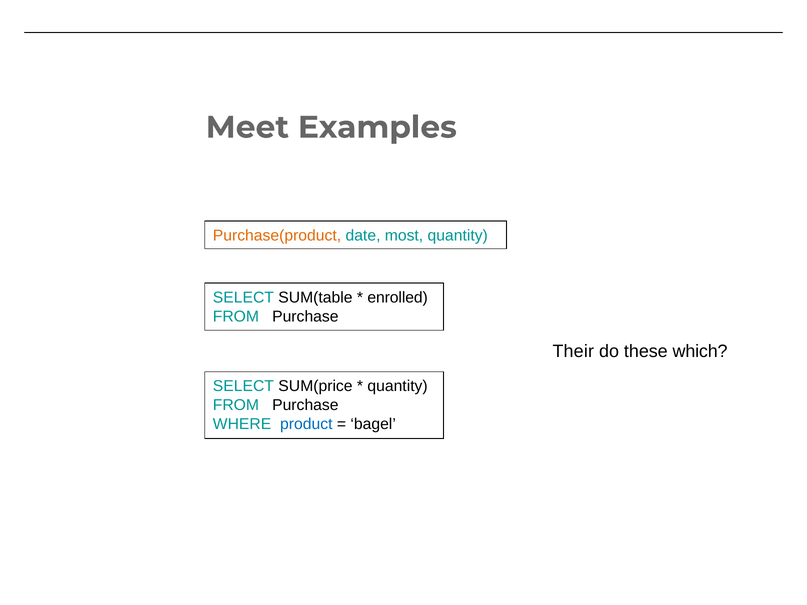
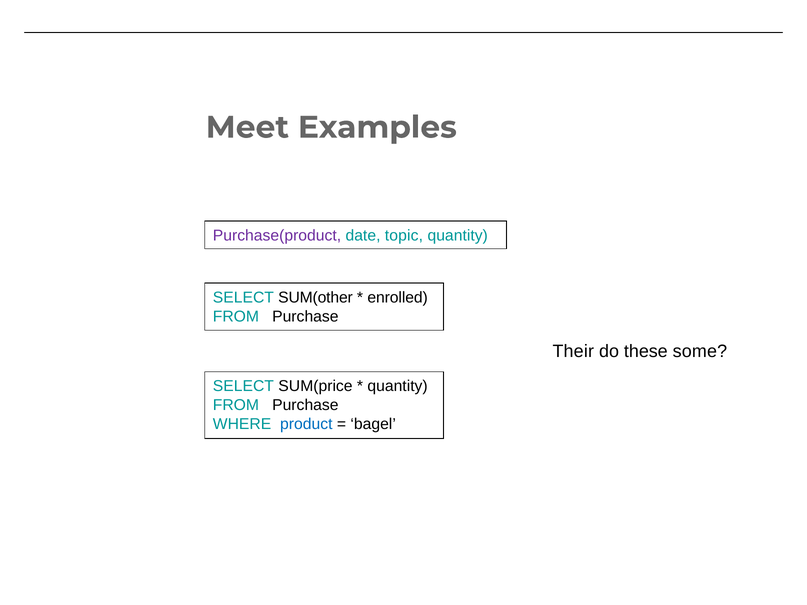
Purchase(product colour: orange -> purple
most: most -> topic
SUM(table: SUM(table -> SUM(other
which: which -> some
